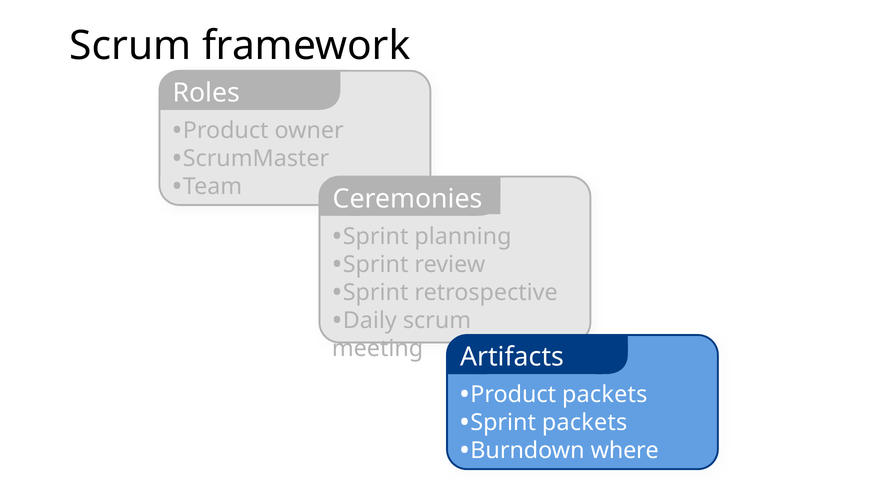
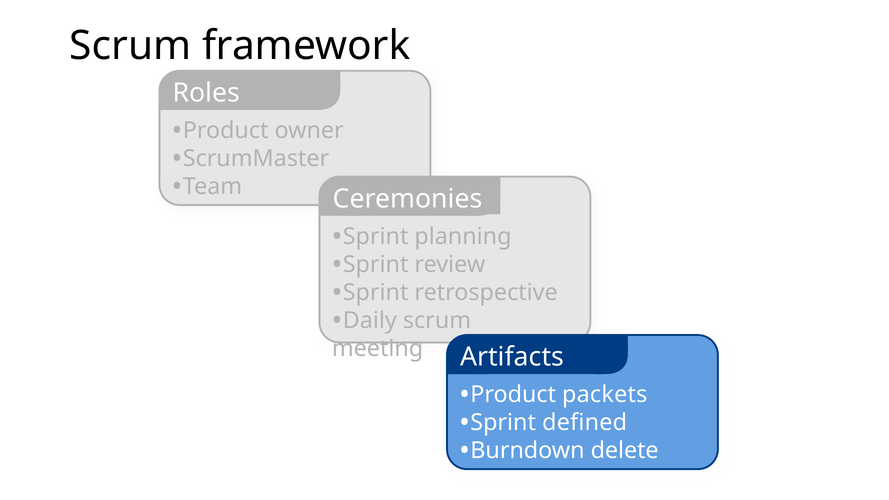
Sprint packets: packets -> defined
where: where -> delete
